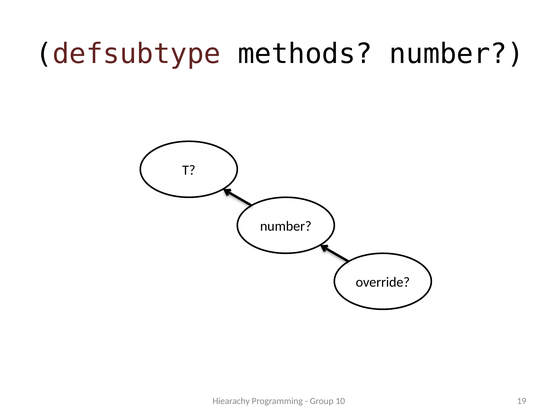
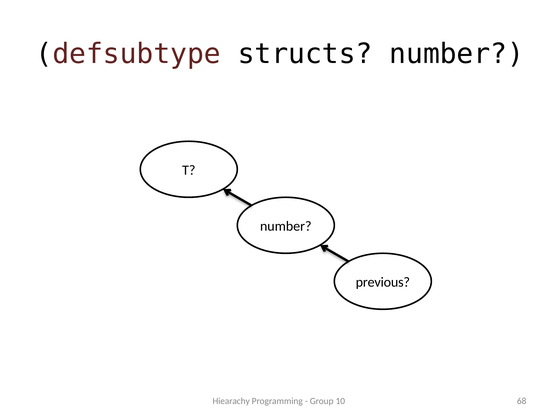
methods: methods -> structs
override: override -> previous
19: 19 -> 68
